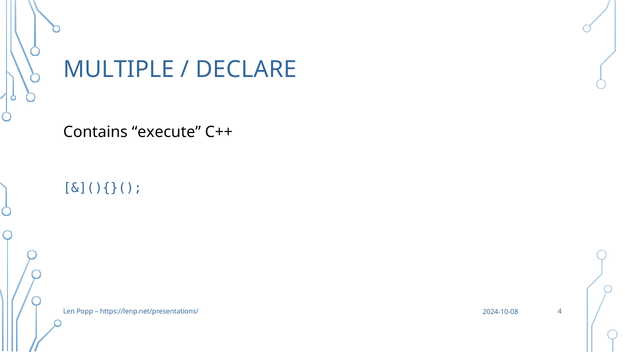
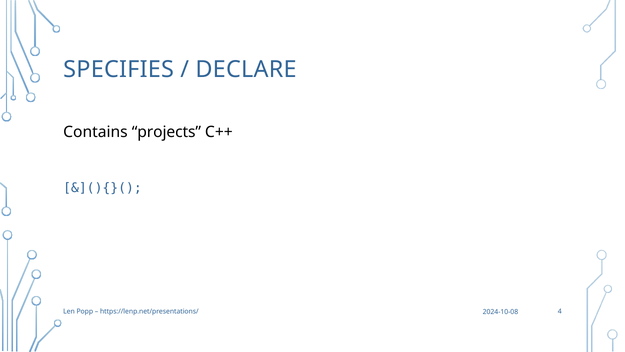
MULTIPLE: MULTIPLE -> SPECIFIES
execute: execute -> projects
